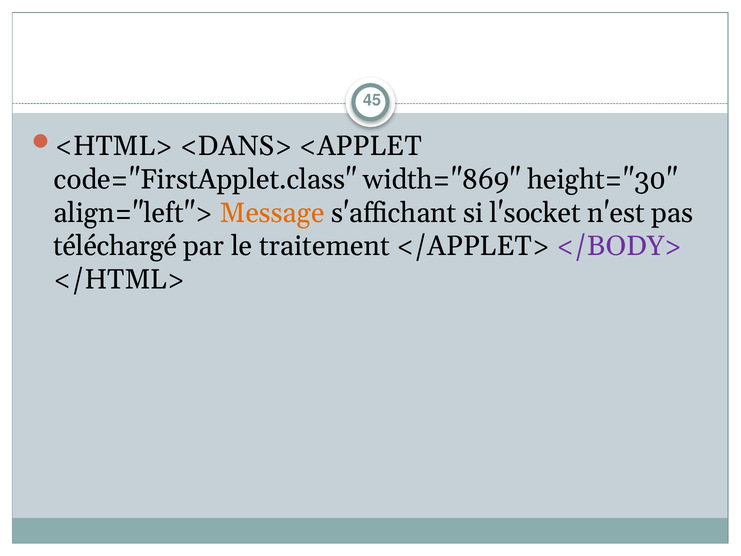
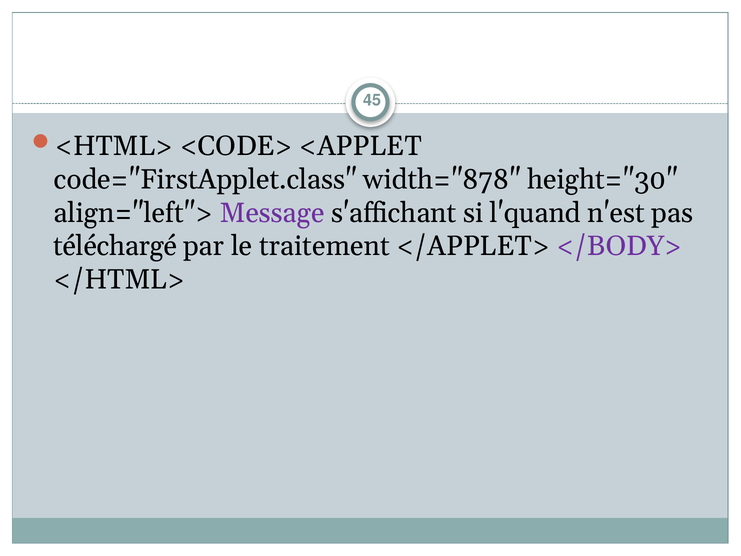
<DANS>: <DANS> -> <CODE>
width="869: width="869 -> width="878
Message colour: orange -> purple
l'socket: l'socket -> l'quand
